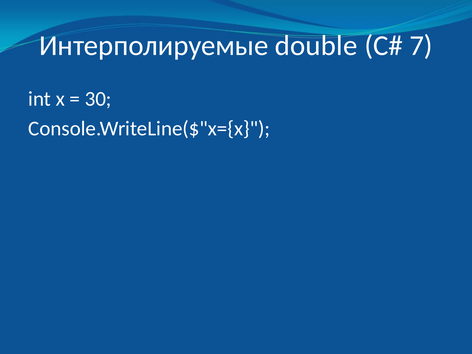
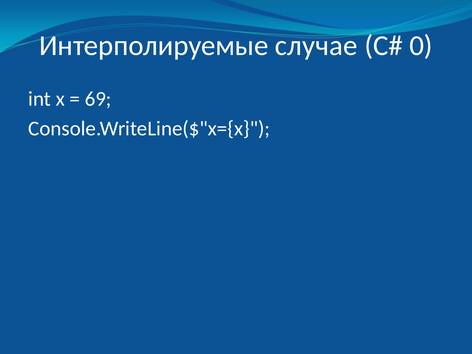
double: double -> случае
7: 7 -> 0
30: 30 -> 69
